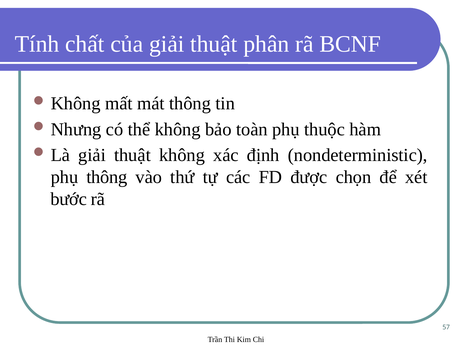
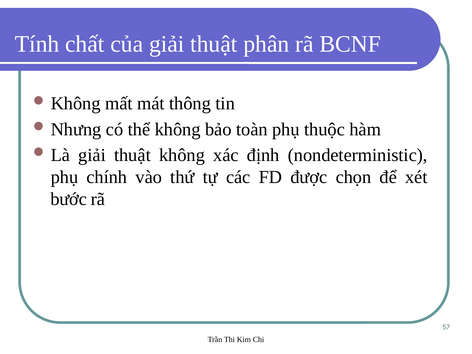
phụ thông: thông -> chính
